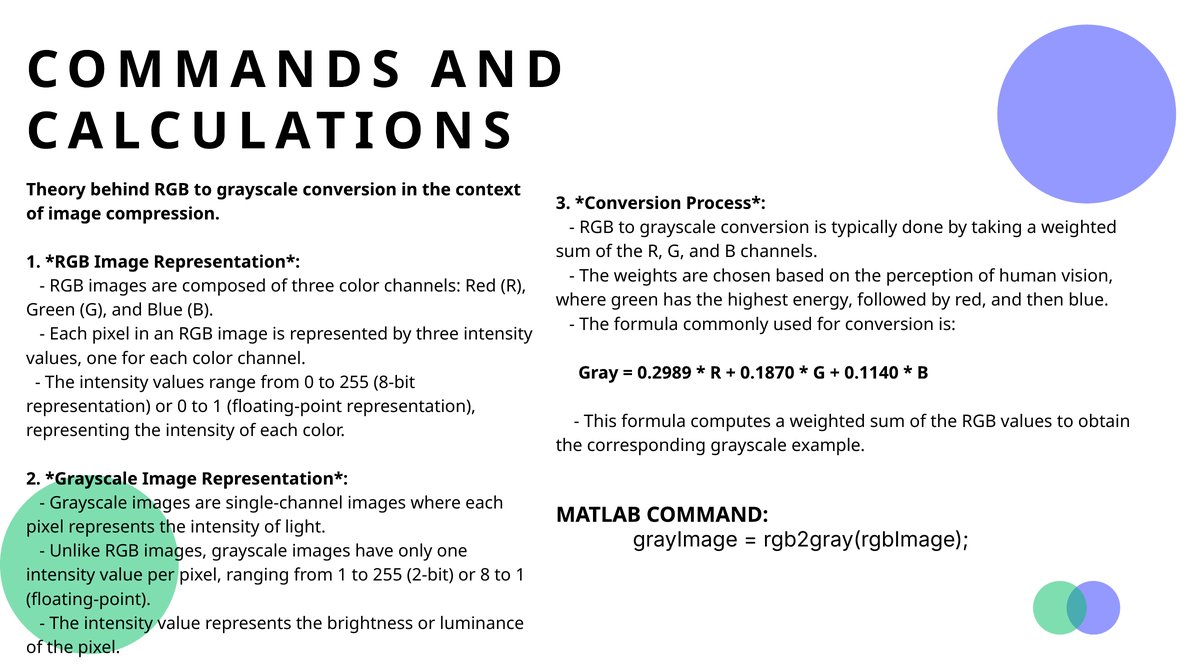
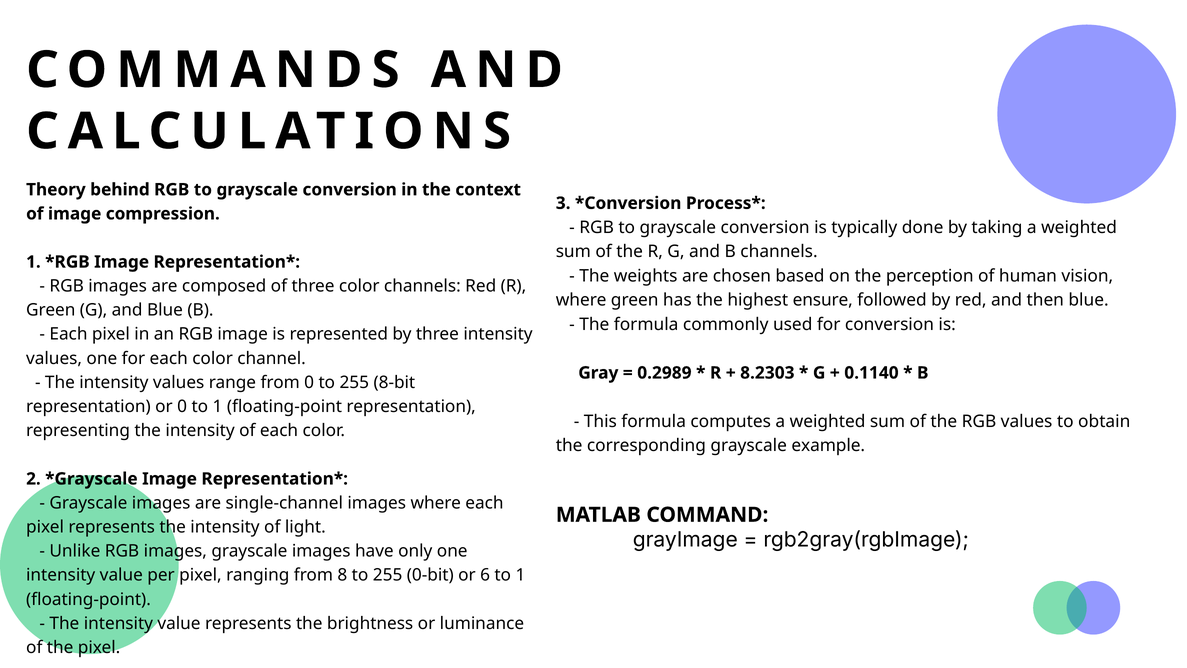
energy: energy -> ensure
0.1870: 0.1870 -> 8.2303
from 1: 1 -> 8
2-bit: 2-bit -> 0-bit
8: 8 -> 6
